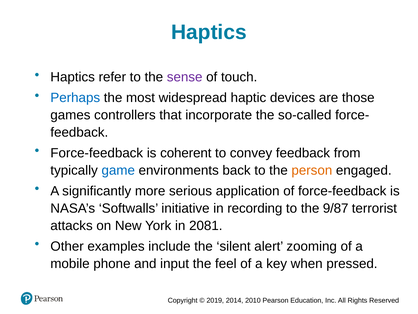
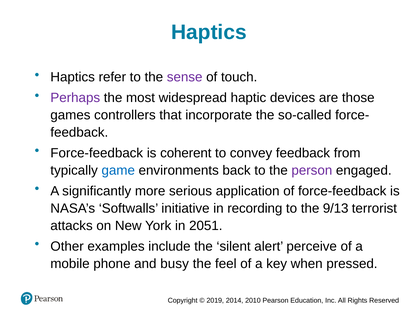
Perhaps colour: blue -> purple
person colour: orange -> purple
9/87: 9/87 -> 9/13
2081: 2081 -> 2051
zooming: zooming -> perceive
input: input -> busy
